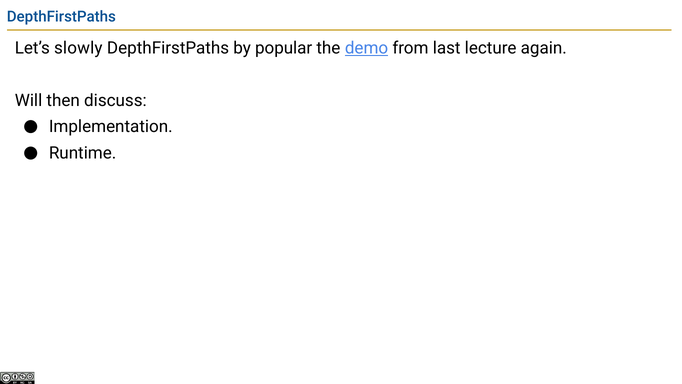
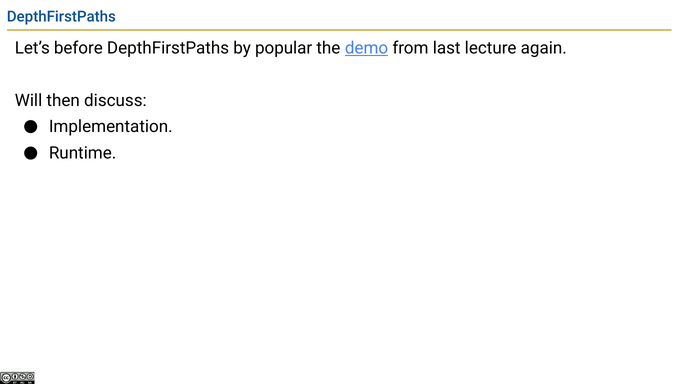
slowly: slowly -> before
